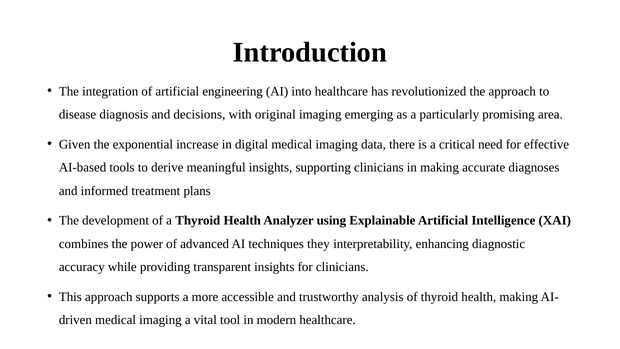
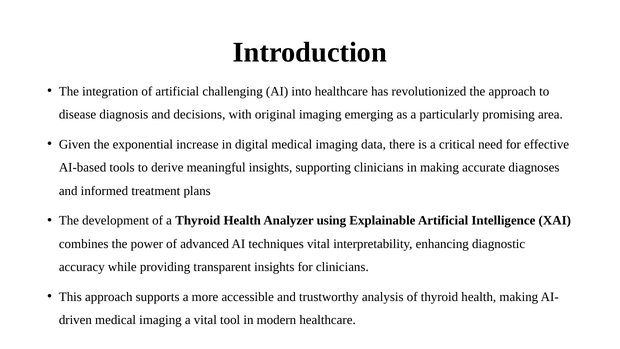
engineering: engineering -> challenging
techniques they: they -> vital
